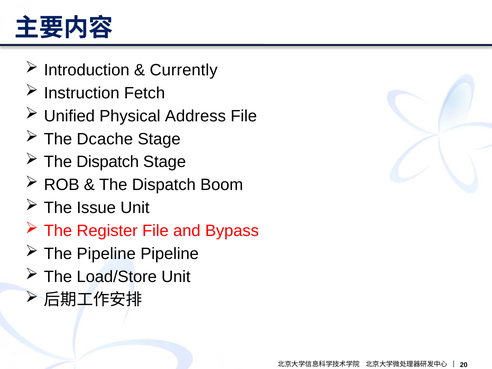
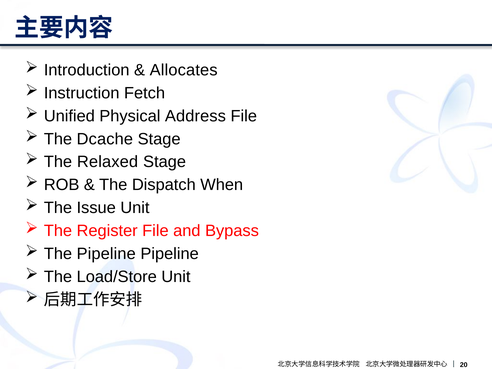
Currently: Currently -> Allocates
Dispatch at (108, 162): Dispatch -> Relaxed
Boom: Boom -> When
